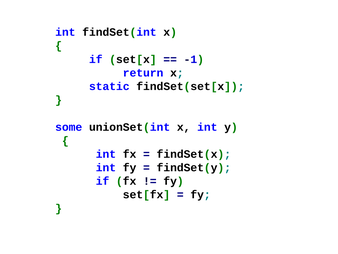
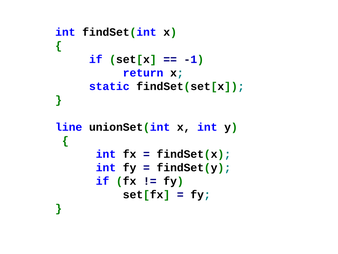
some: some -> line
